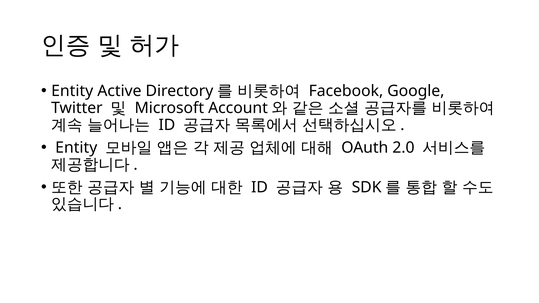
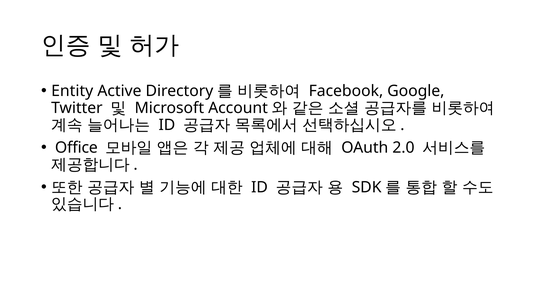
Entity at (76, 148): Entity -> Office
